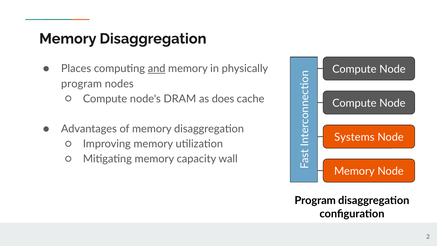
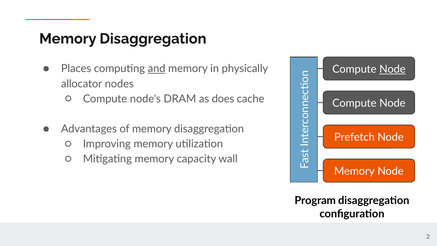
Node at (392, 69) underline: none -> present
program at (82, 84): program -> allocator
Systems: Systems -> Prefetch
